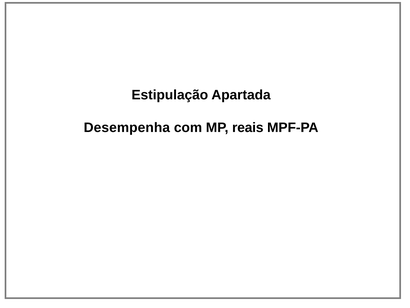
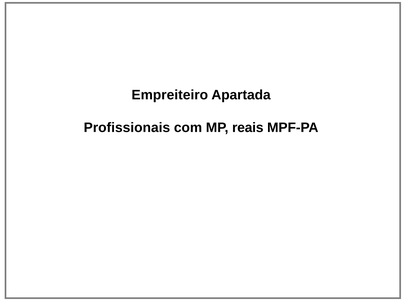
Estipulação: Estipulação -> Empreiteiro
Desempenha: Desempenha -> Profissionais
